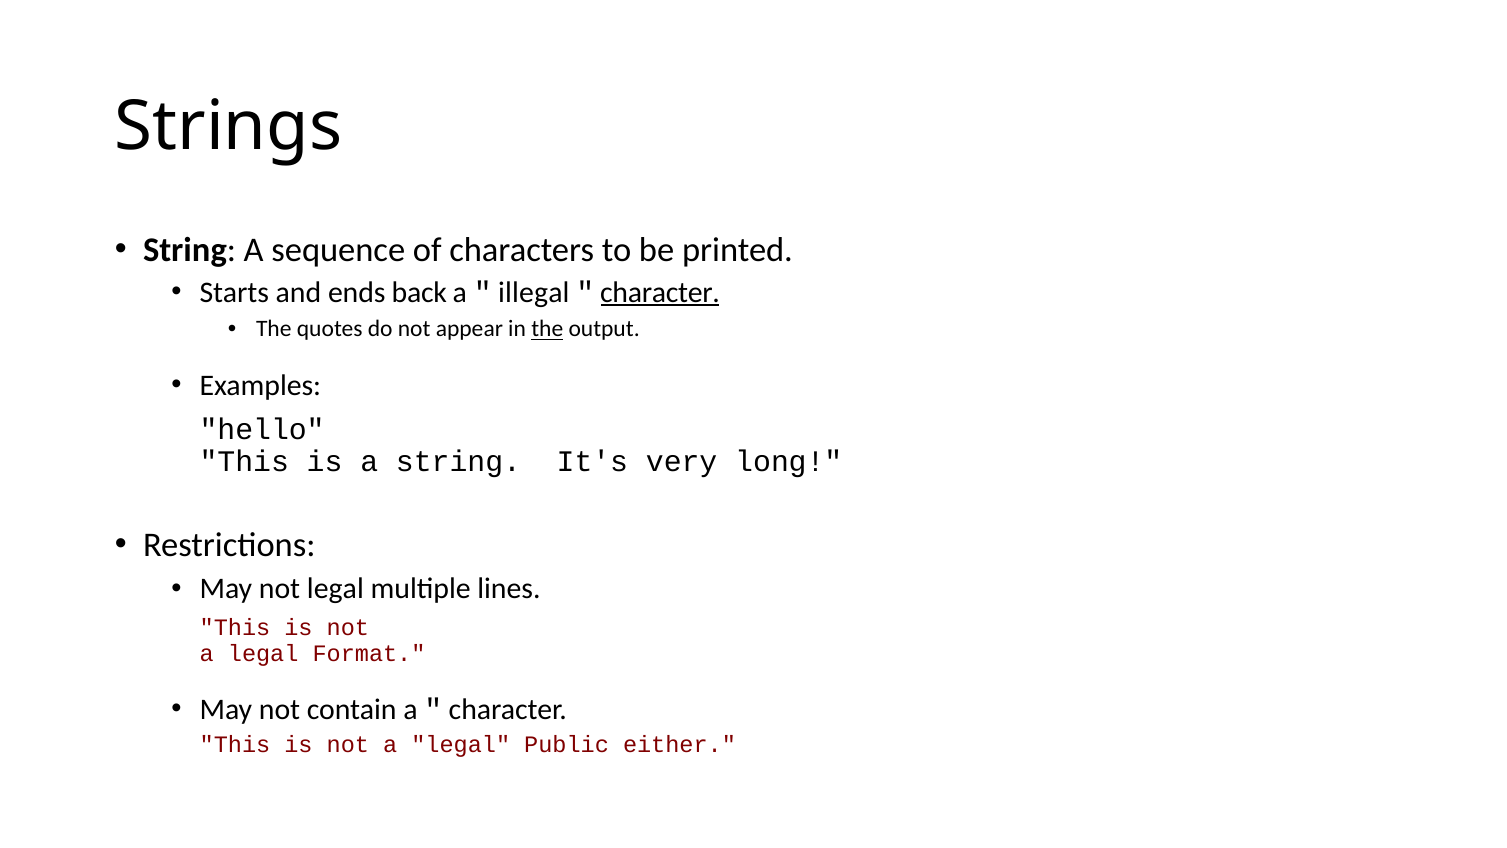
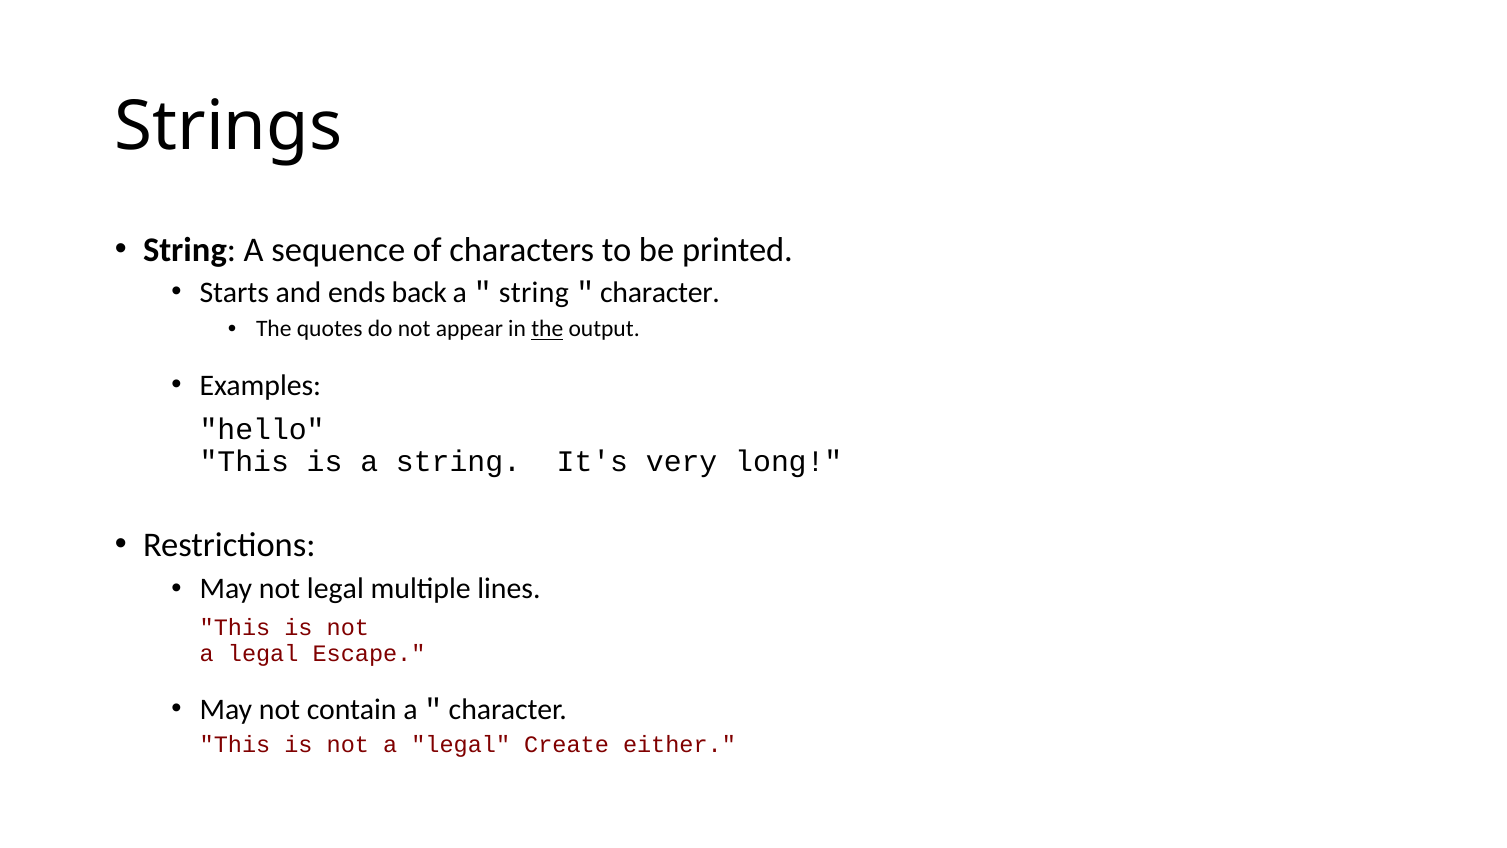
illegal at (534, 292): illegal -> string
character at (660, 292) underline: present -> none
Format: Format -> Escape
Public: Public -> Create
